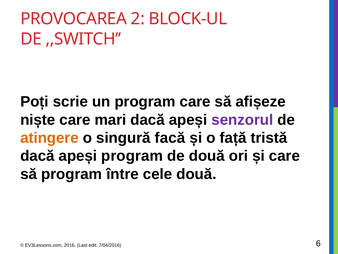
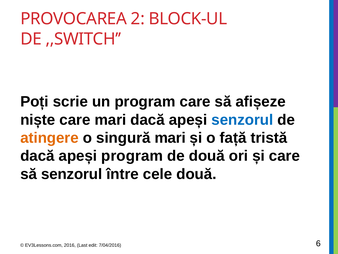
senzorul at (242, 120) colour: purple -> blue
singură facă: facă -> mari
să program: program -> senzorul
